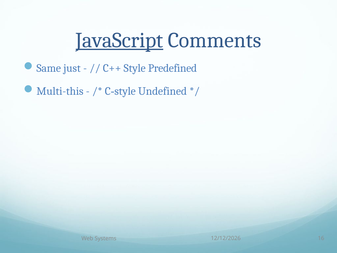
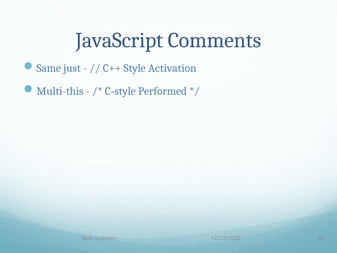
JavaScript underline: present -> none
Predefined: Predefined -> Activation
Undefined: Undefined -> Performed
